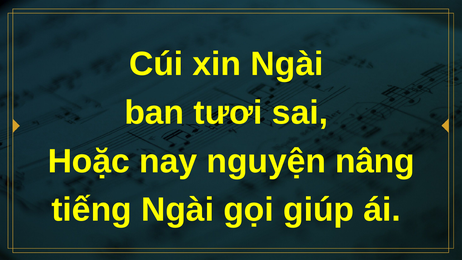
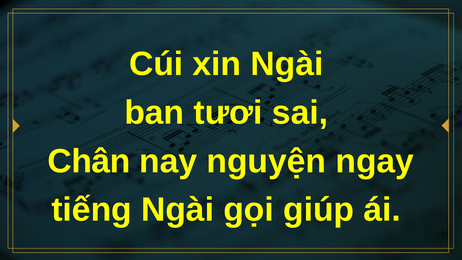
Hoặc: Hoặc -> Chân
nâng: nâng -> ngay
